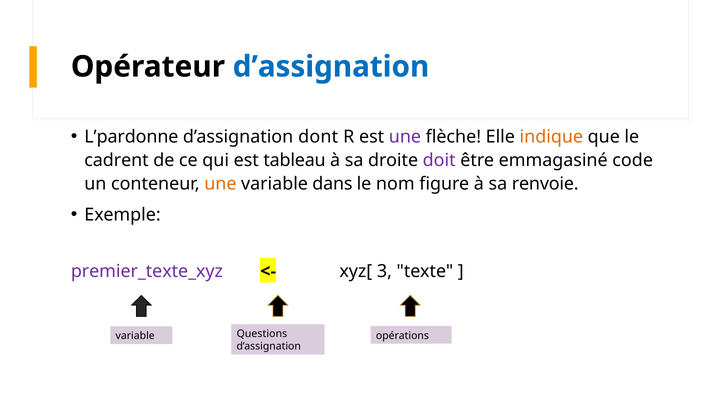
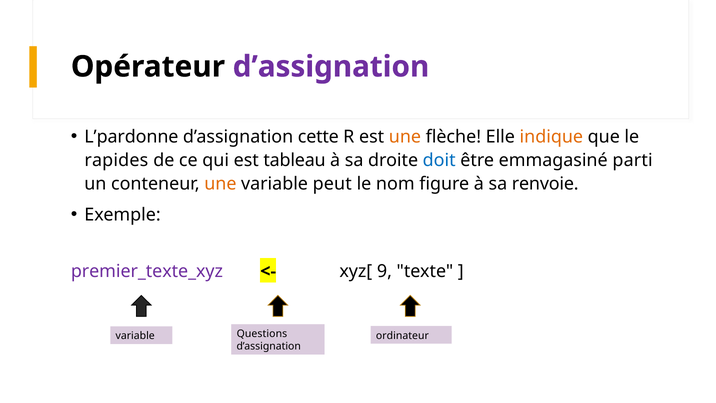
d’assignation at (331, 67) colour: blue -> purple
dont: dont -> cette
une at (405, 137) colour: purple -> orange
cadrent: cadrent -> rapides
doit colour: purple -> blue
code: code -> parti
dans: dans -> peut
3: 3 -> 9
opérations: opérations -> ordinateur
